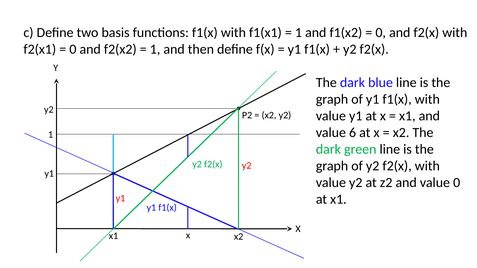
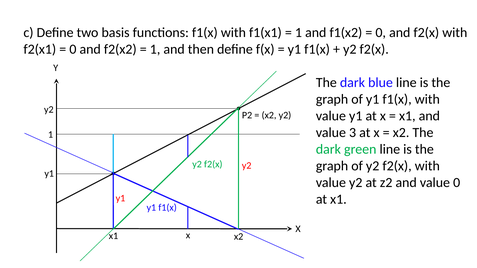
6: 6 -> 3
